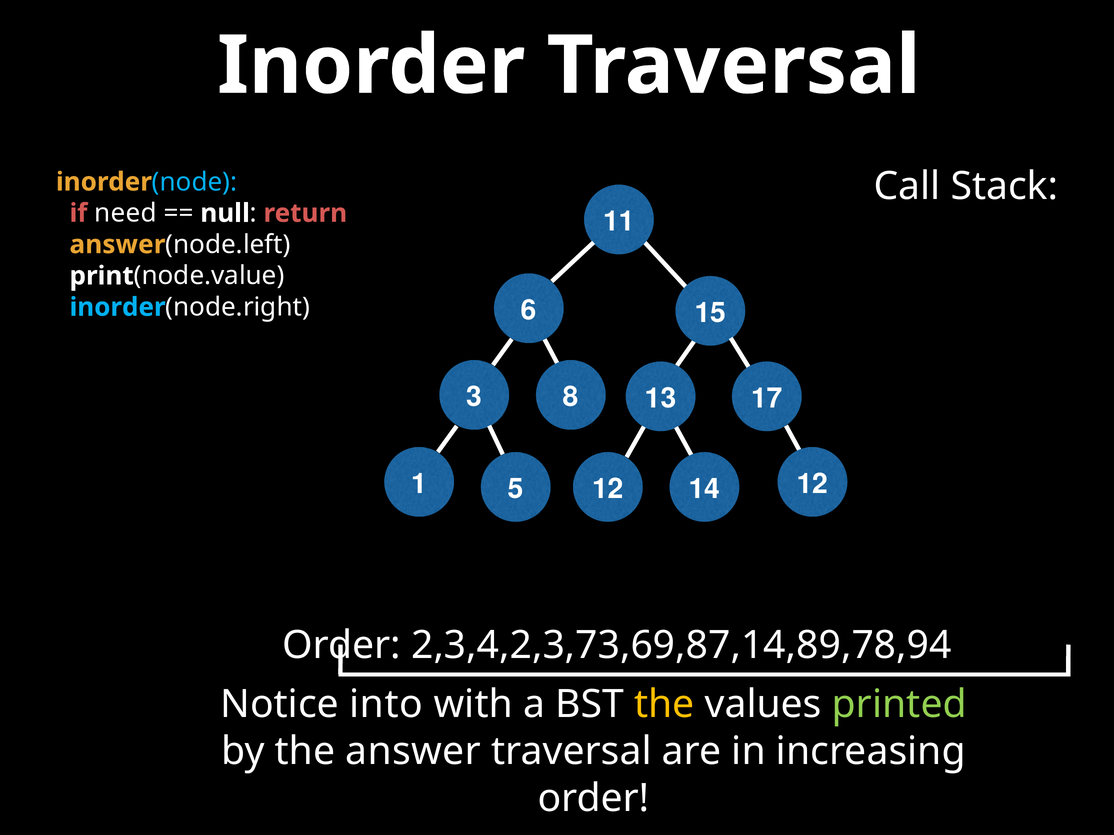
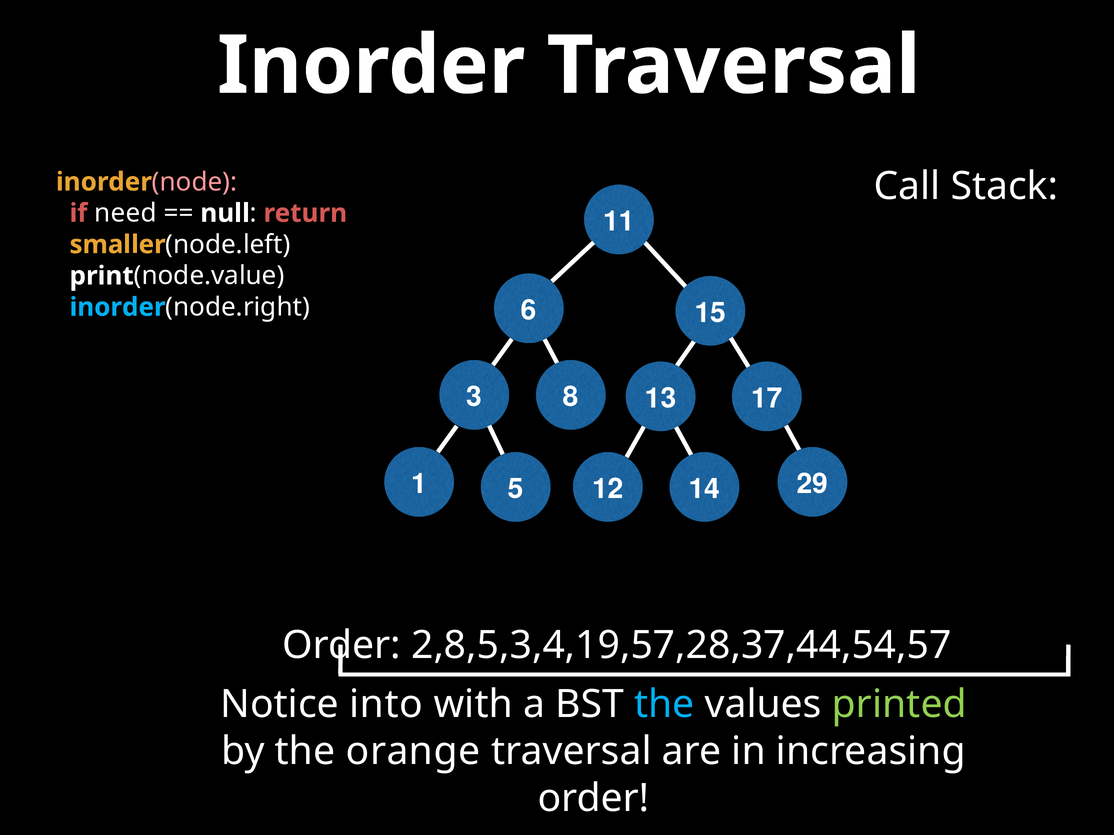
node colour: light blue -> pink
answer at (117, 245): answer -> smaller
12 at (812, 484): 12 -> 29
2,3,4,2,3,73,69,87,14,89,78,94: 2,3,4,2,3,73,69,87,14,89,78,94 -> 2,8,5,3,4,19,57,28,37,44,54,57
the at (664, 705) colour: yellow -> light blue
the answer: answer -> orange
